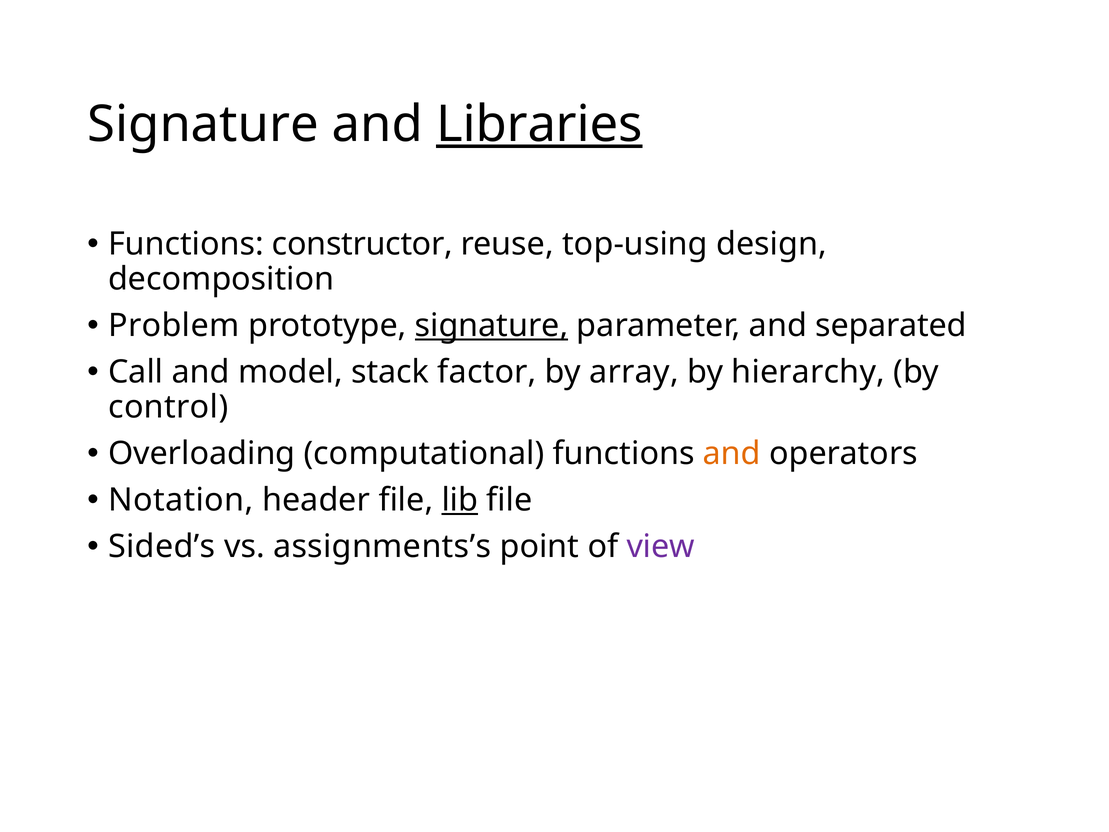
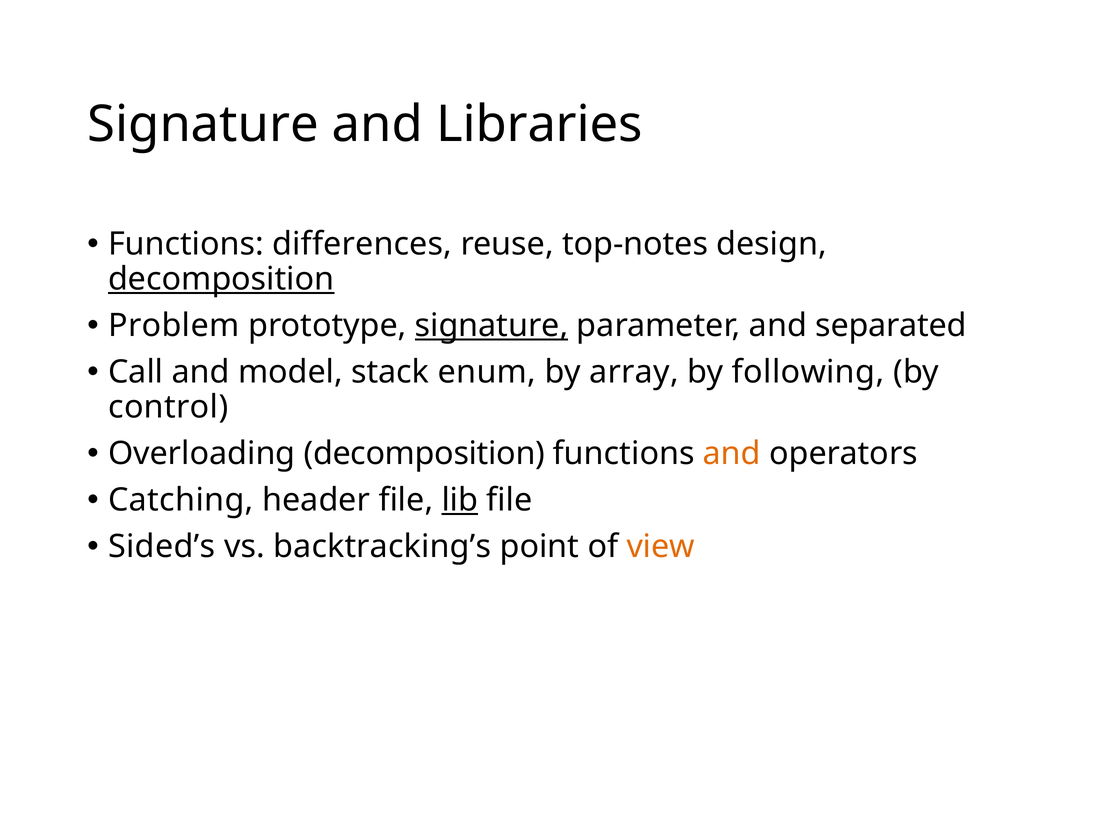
Libraries underline: present -> none
constructor: constructor -> differences
top-using: top-using -> top-notes
decomposition at (221, 279) underline: none -> present
factor: factor -> enum
hierarchy: hierarchy -> following
Overloading computational: computational -> decomposition
Notation: Notation -> Catching
assignments’s: assignments’s -> backtracking’s
view colour: purple -> orange
